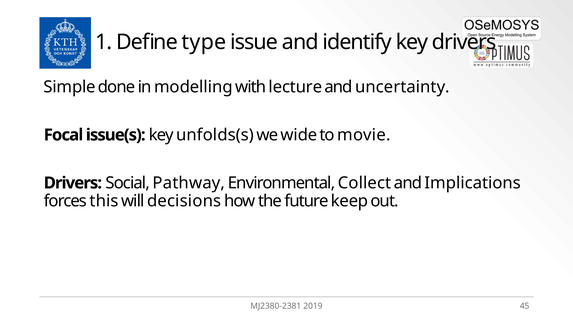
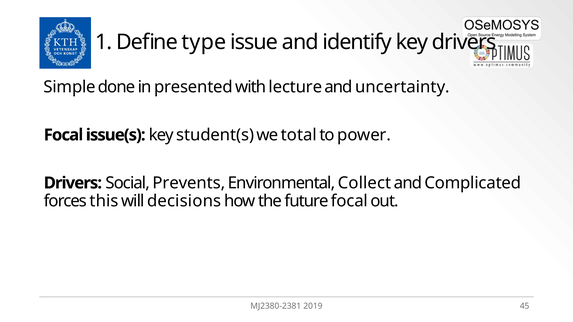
modelling: modelling -> presented
unfolds(s: unfolds(s -> student(s
wide: wide -> total
movie: movie -> power
Pathway: Pathway -> Prevents
Implications: Implications -> Complicated
future keep: keep -> focal
